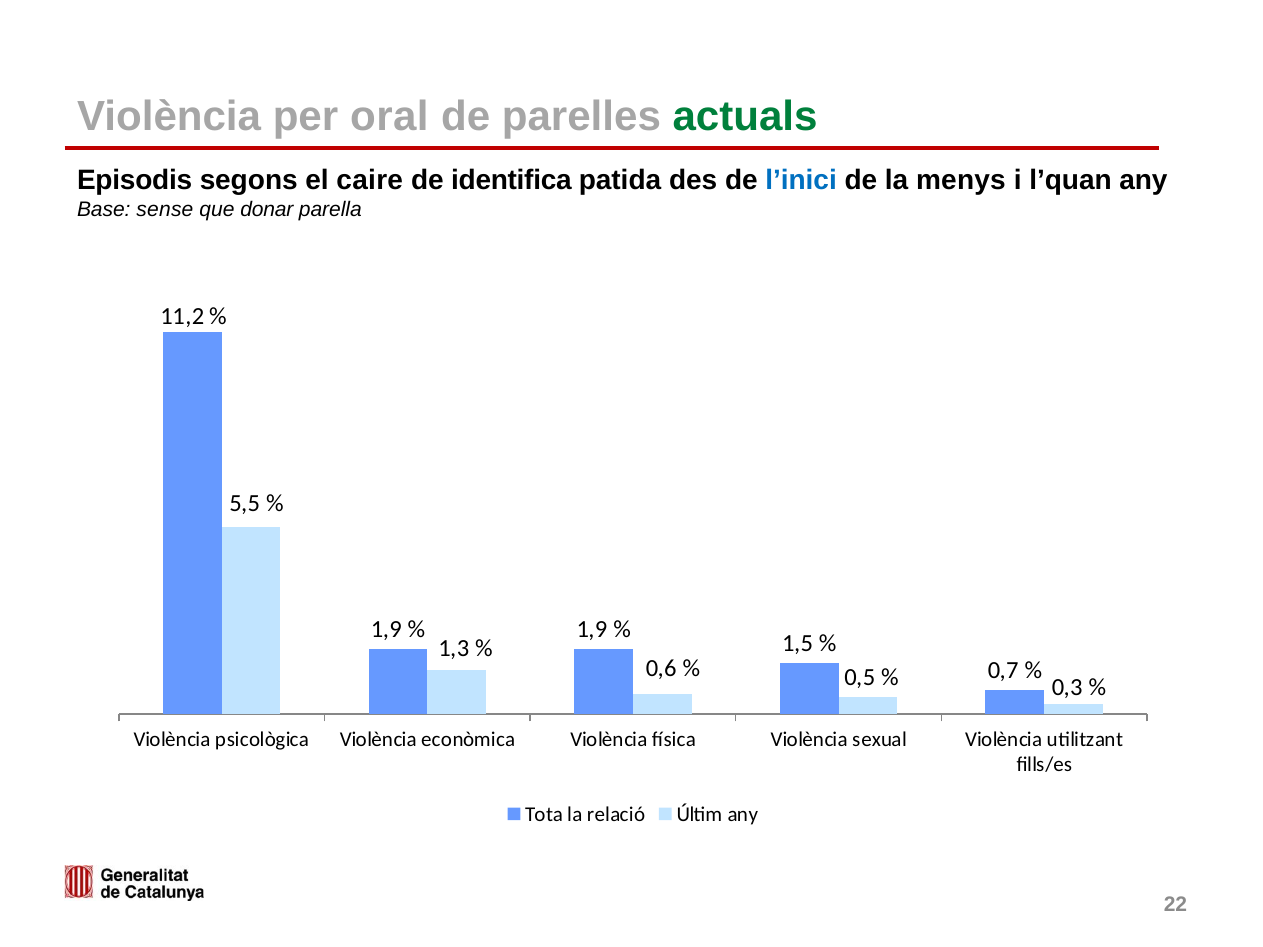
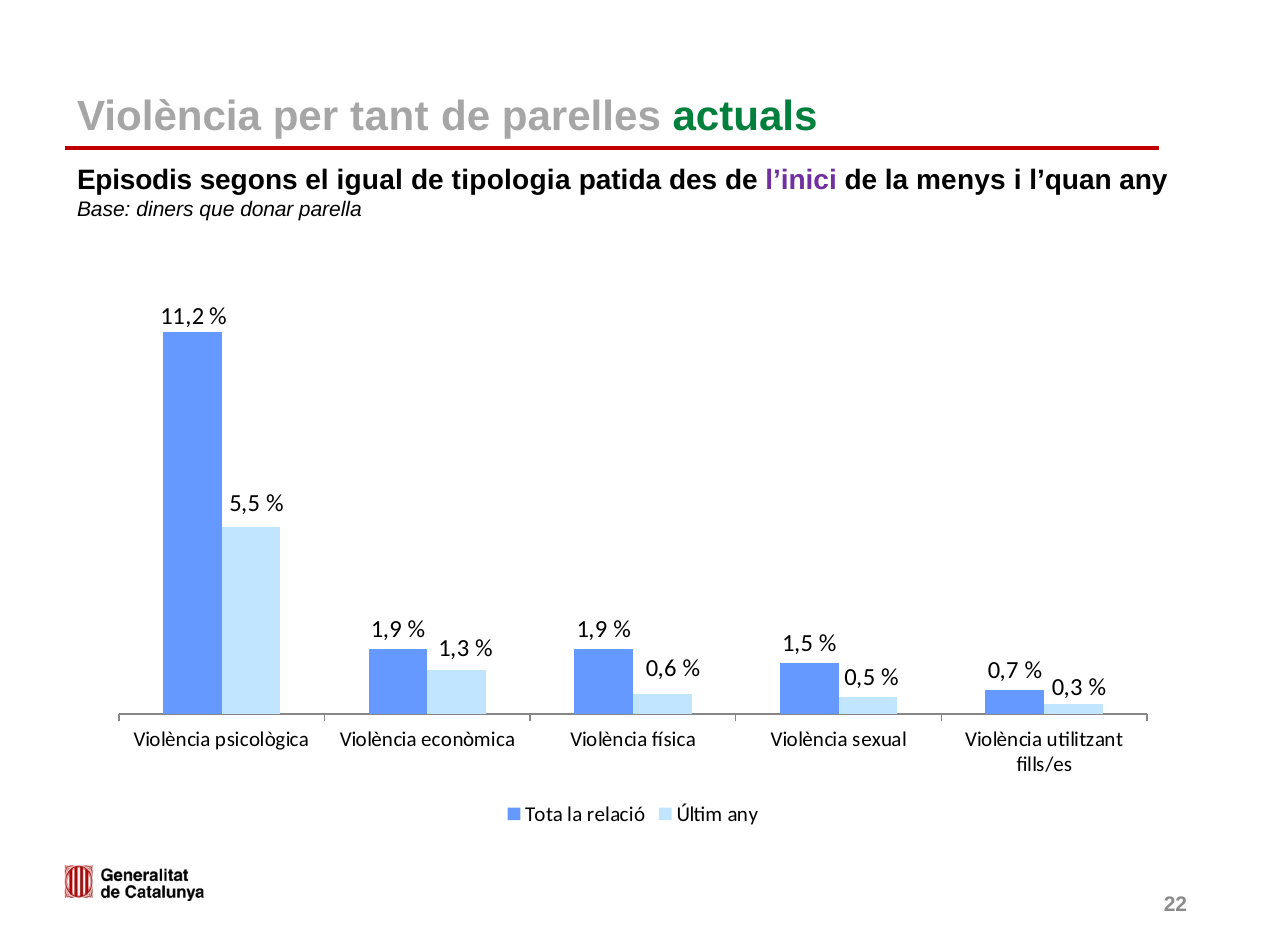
oral: oral -> tant
caire: caire -> igual
identifica: identifica -> tipologia
l’inici colour: blue -> purple
sense: sense -> diners
